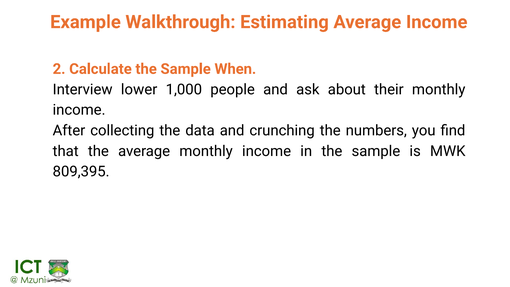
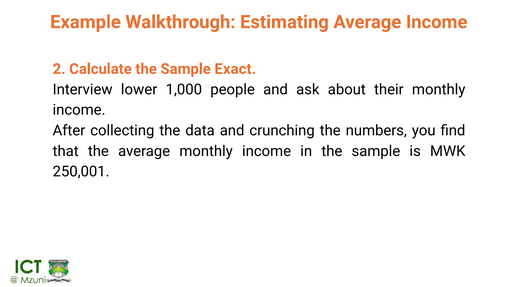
When: When -> Exact
809,395: 809,395 -> 250,001
